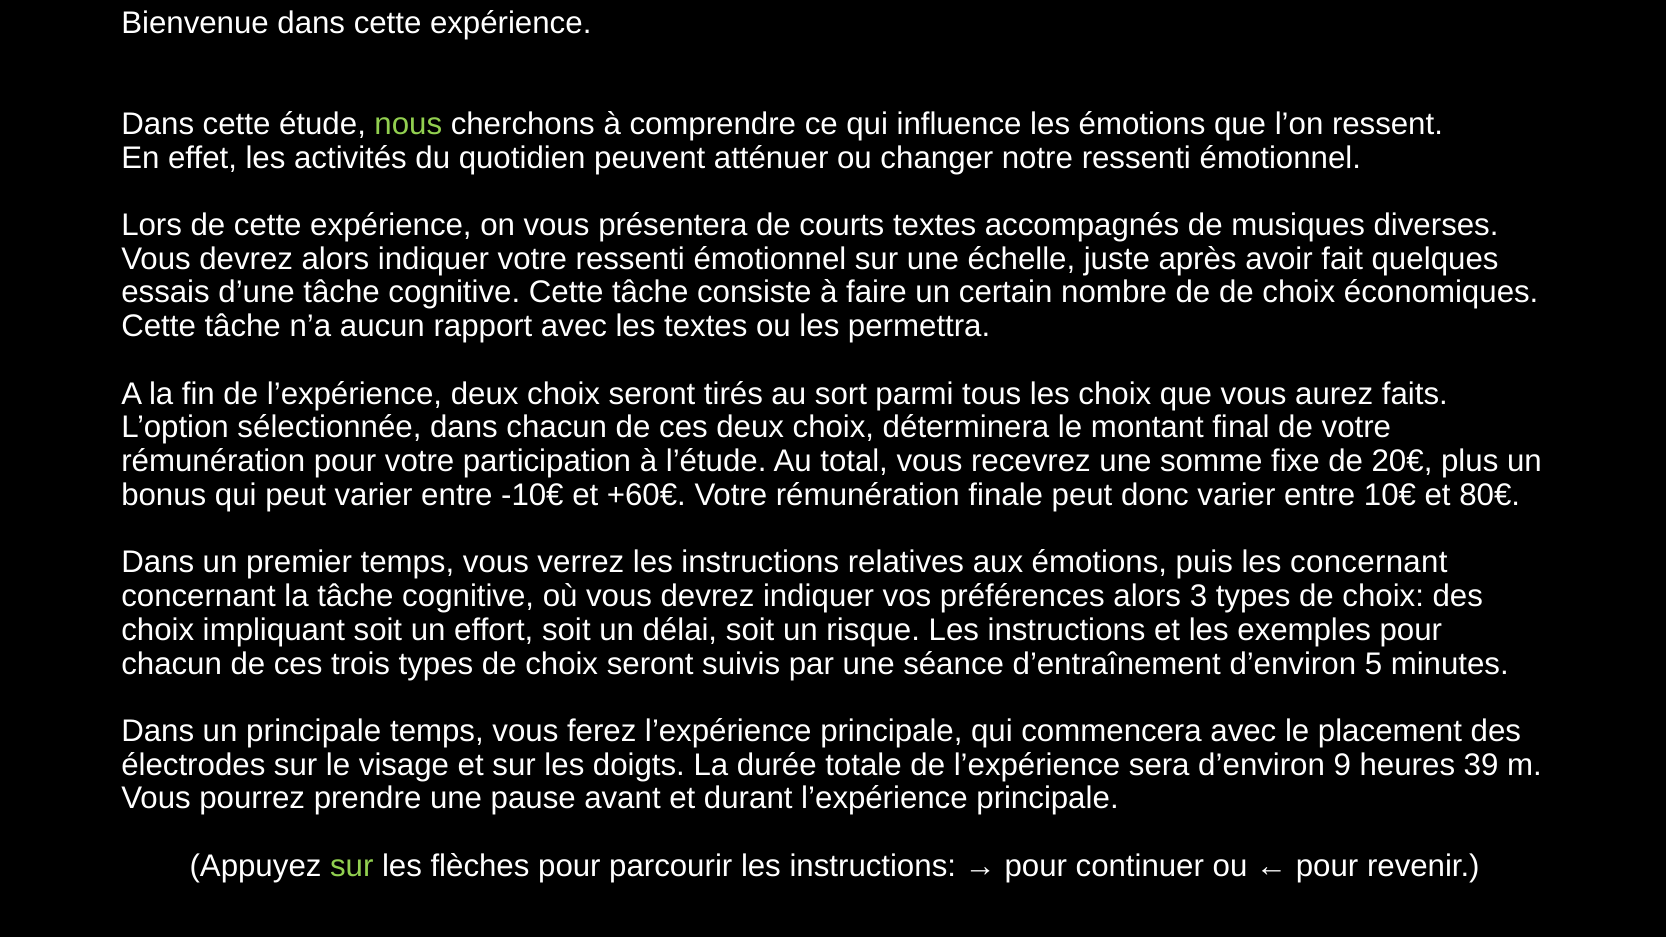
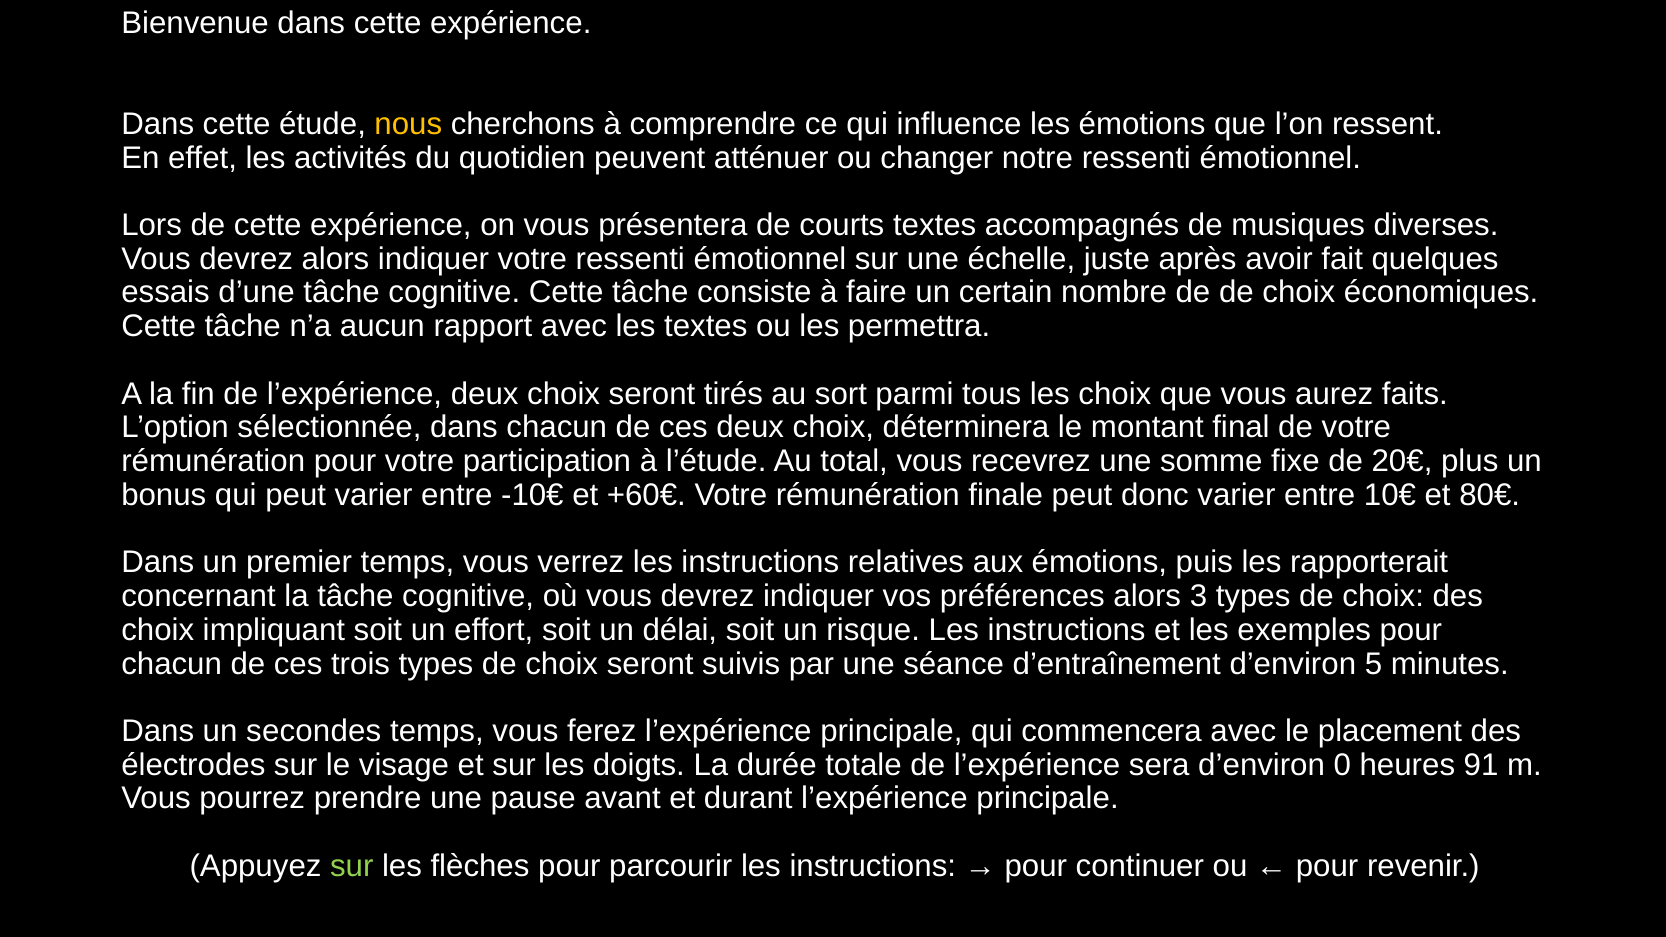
nous colour: light green -> yellow
les concernant: concernant -> rapporterait
un principale: principale -> secondes
9: 9 -> 0
39: 39 -> 91
